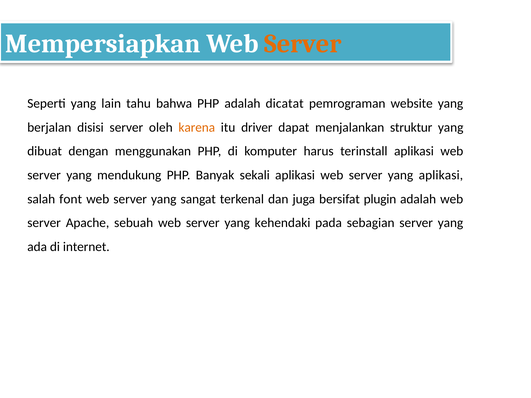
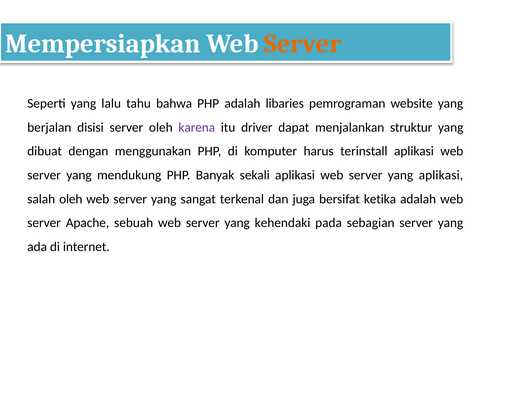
lain: lain -> lalu
dicatat: dicatat -> libaries
karena colour: orange -> purple
salah font: font -> oleh
plugin: plugin -> ketika
